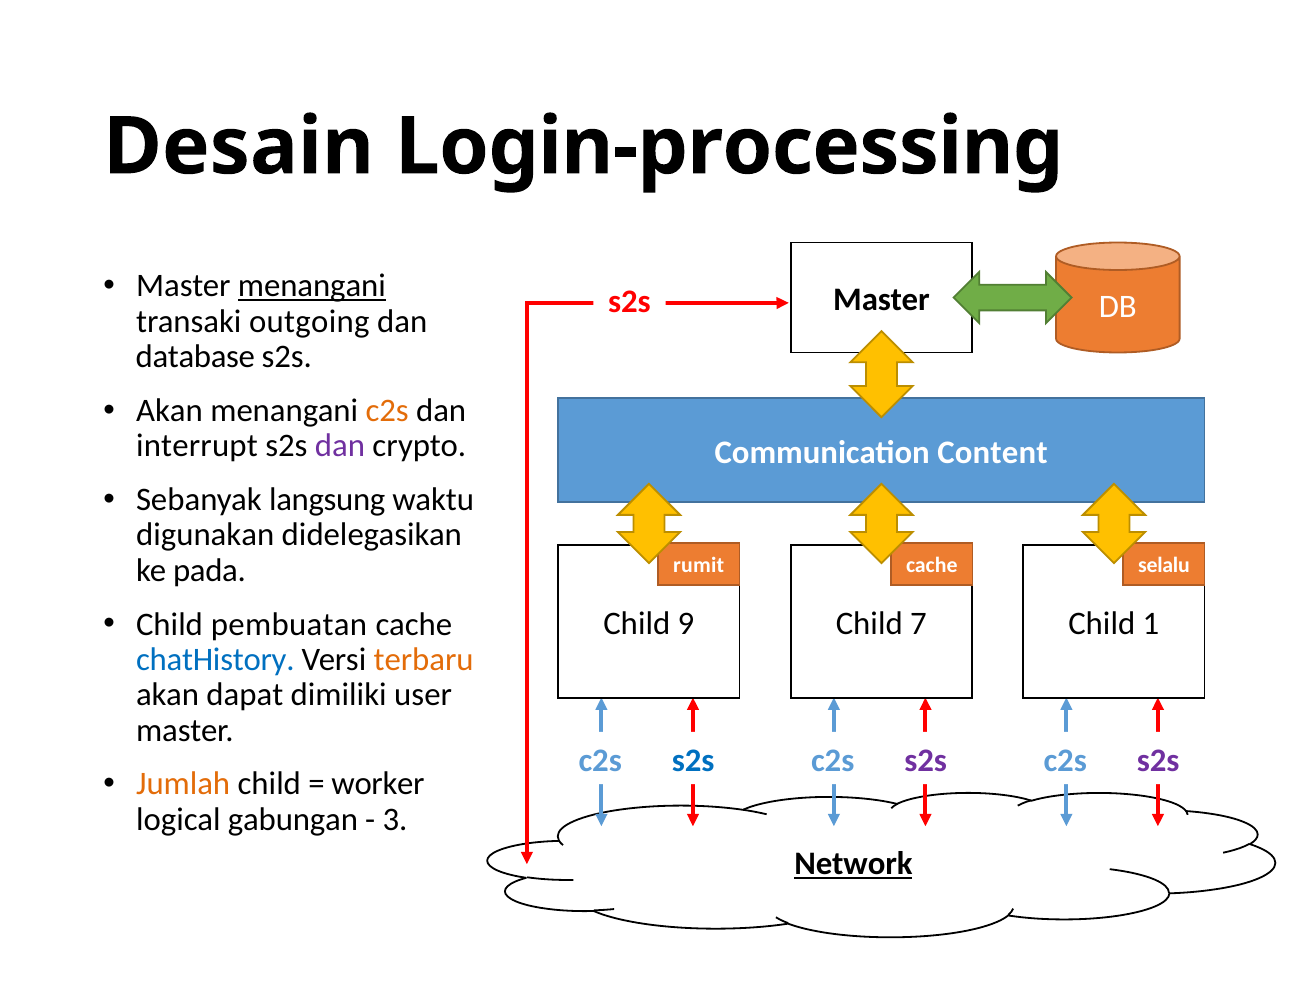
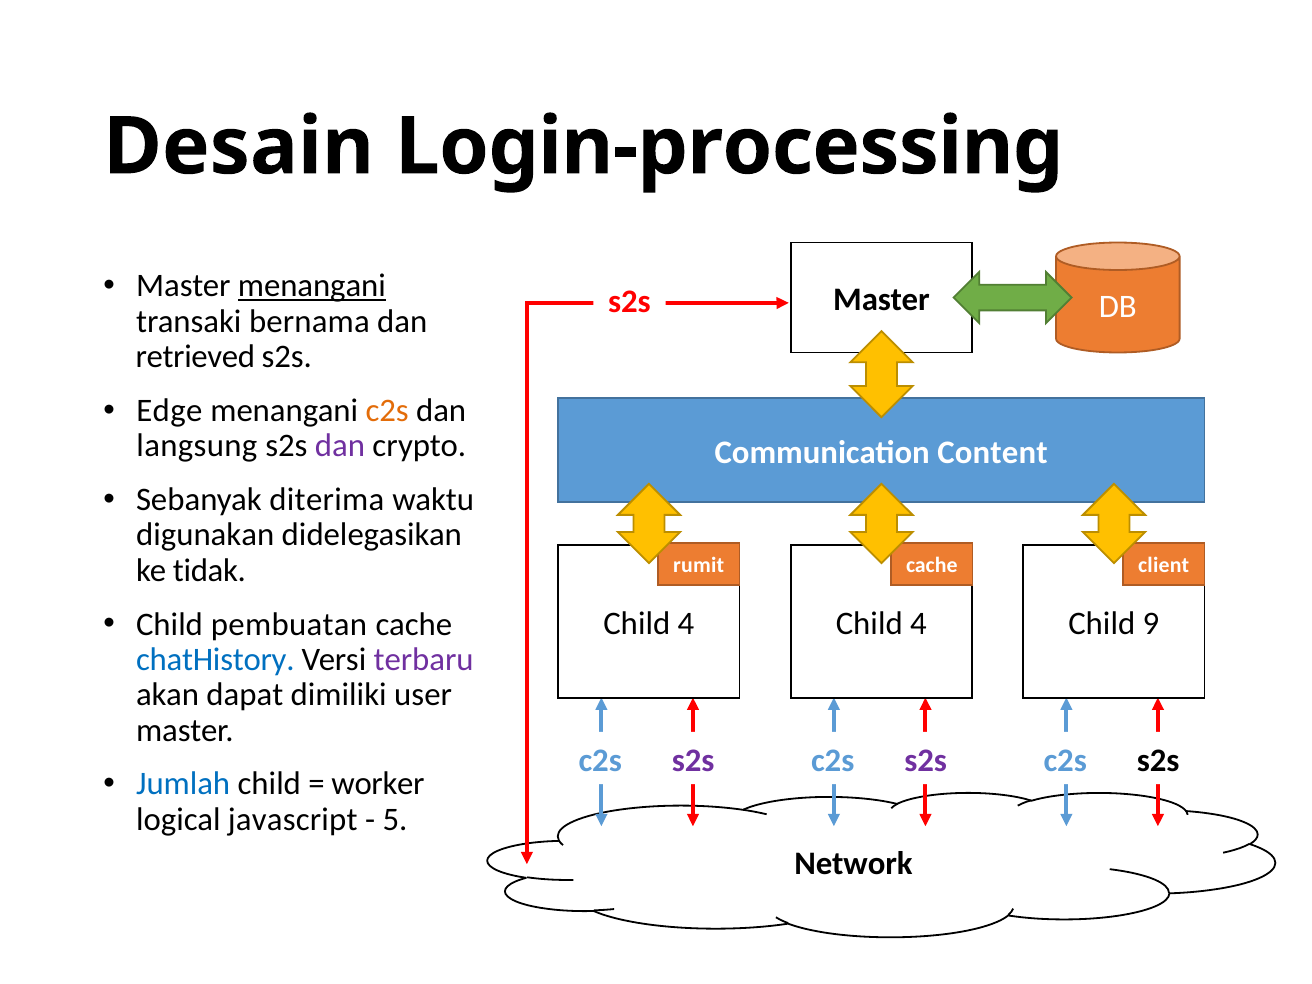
outgoing: outgoing -> bernama
database: database -> retrieved
Akan at (170, 411): Akan -> Edge
interrupt: interrupt -> langsung
langsung: langsung -> diterima
selalu: selalu -> client
pada: pada -> tidak
9 at (686, 623): 9 -> 4
7 at (918, 623): 7 -> 4
1: 1 -> 9
terbaru colour: orange -> purple
s2s at (693, 760) colour: blue -> purple
s2s at (1158, 760) colour: purple -> black
Jumlah colour: orange -> blue
gabungan: gabungan -> javascript
3: 3 -> 5
Network underline: present -> none
